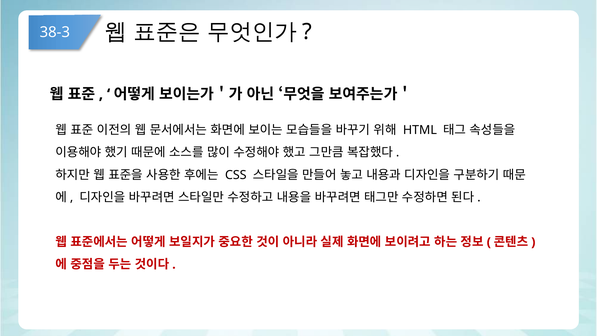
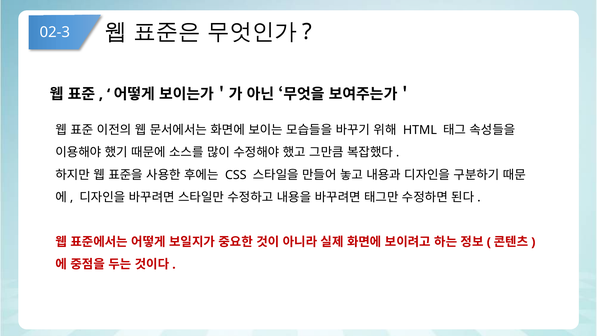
38-3: 38-3 -> 02-3
